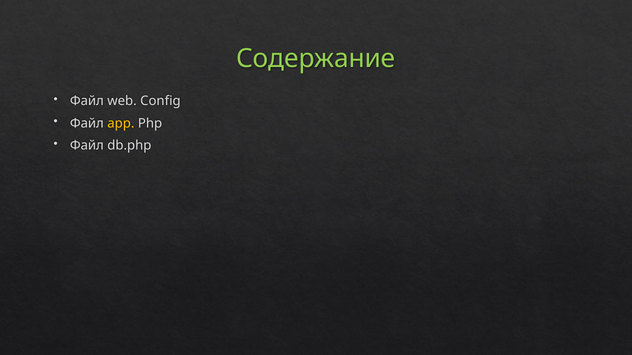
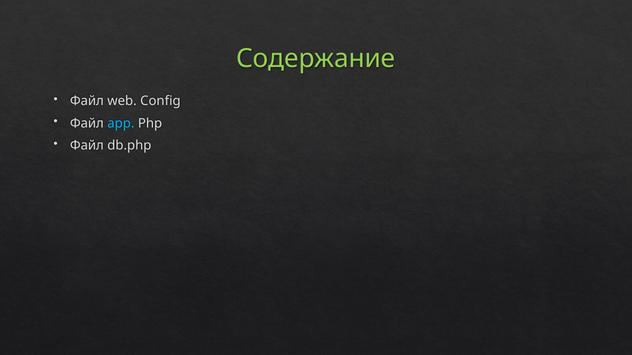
app colour: yellow -> light blue
